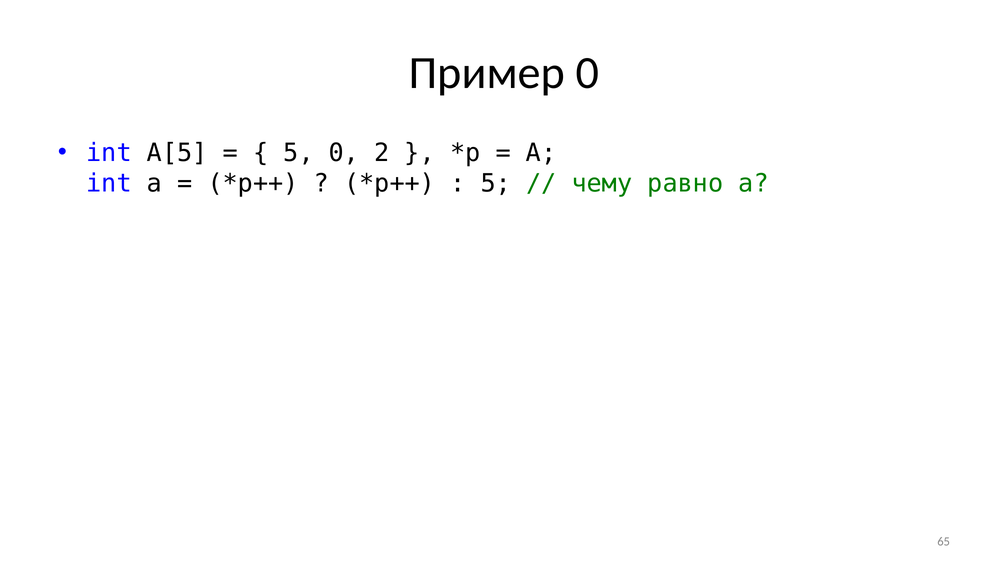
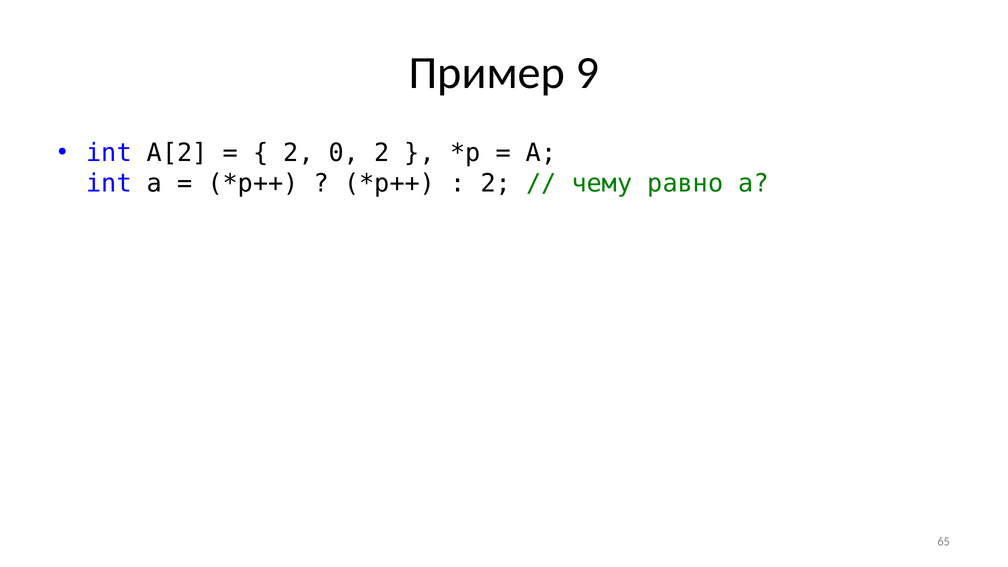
Пример 0: 0 -> 9
A[5: A[5 -> A[2
5 at (299, 153): 5 -> 2
5 at (496, 183): 5 -> 2
